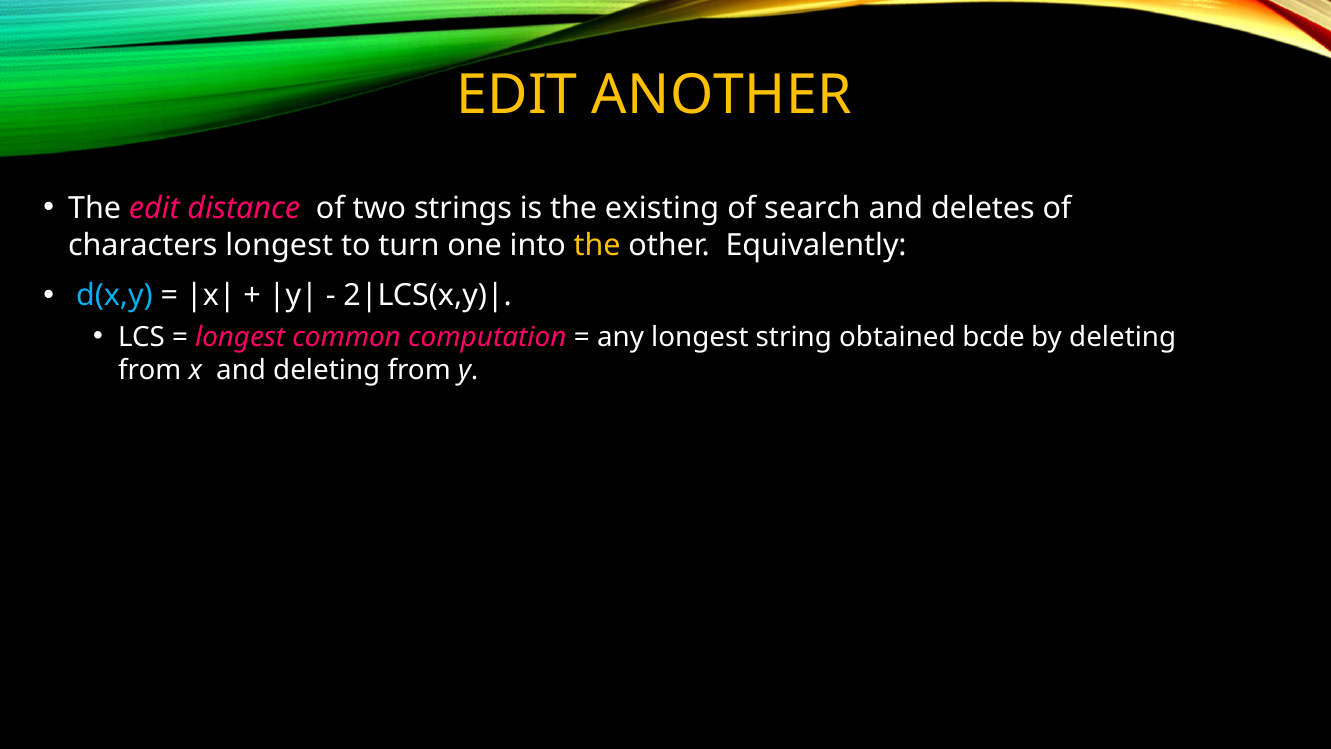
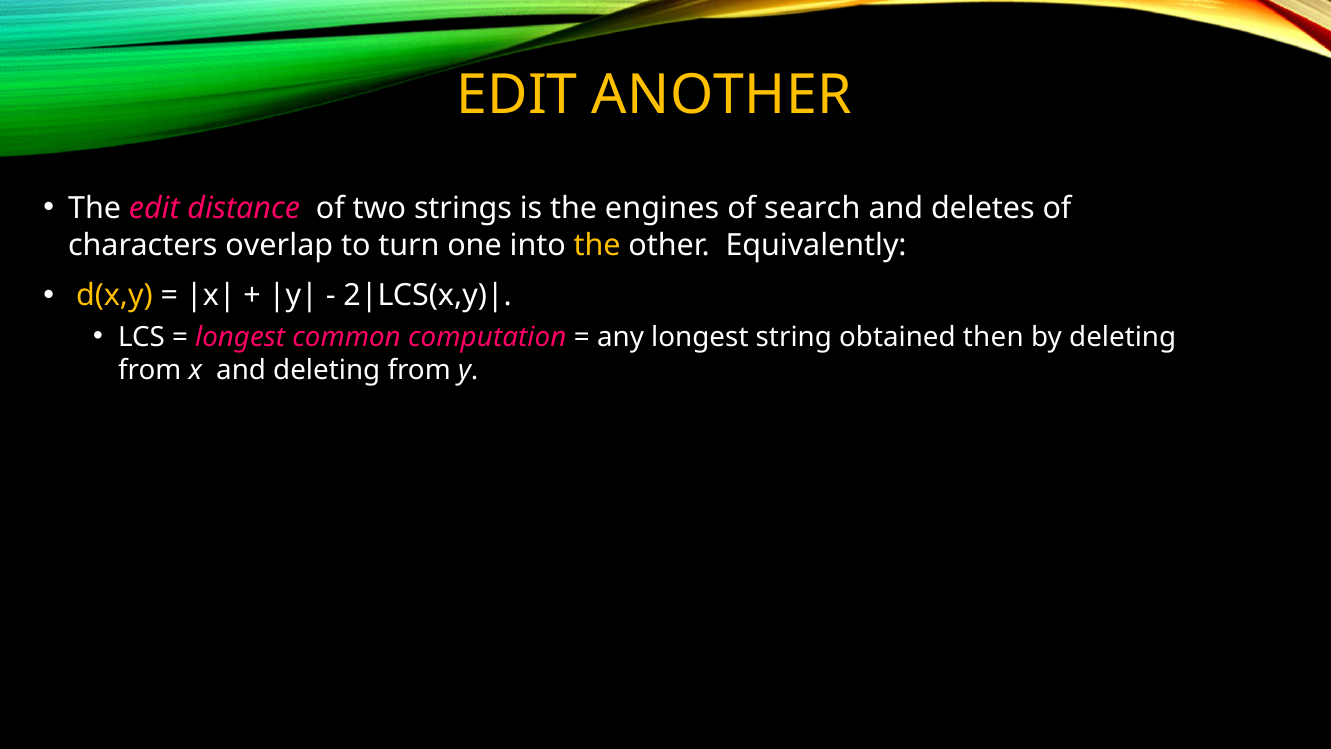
existing: existing -> engines
characters longest: longest -> overlap
d(x,y colour: light blue -> yellow
bcde: bcde -> then
